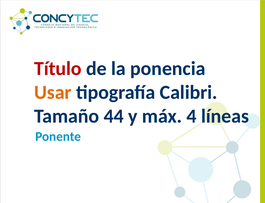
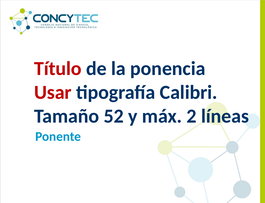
Usar colour: orange -> red
44: 44 -> 52
4: 4 -> 2
